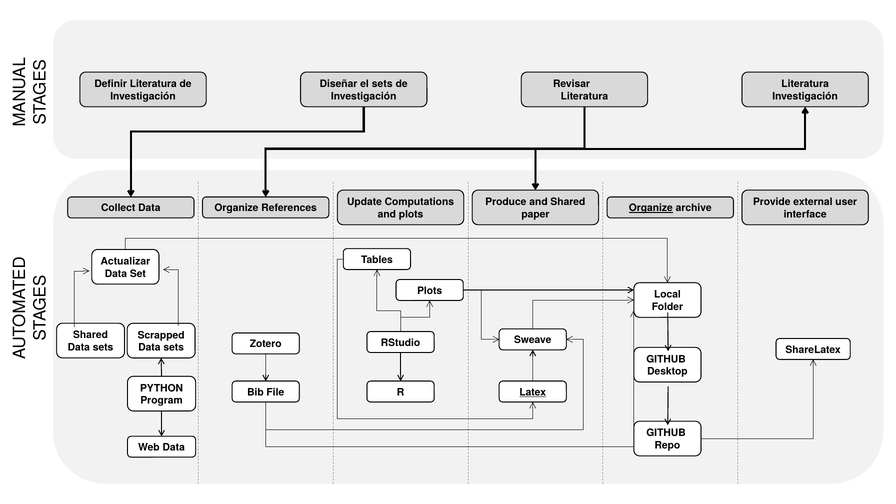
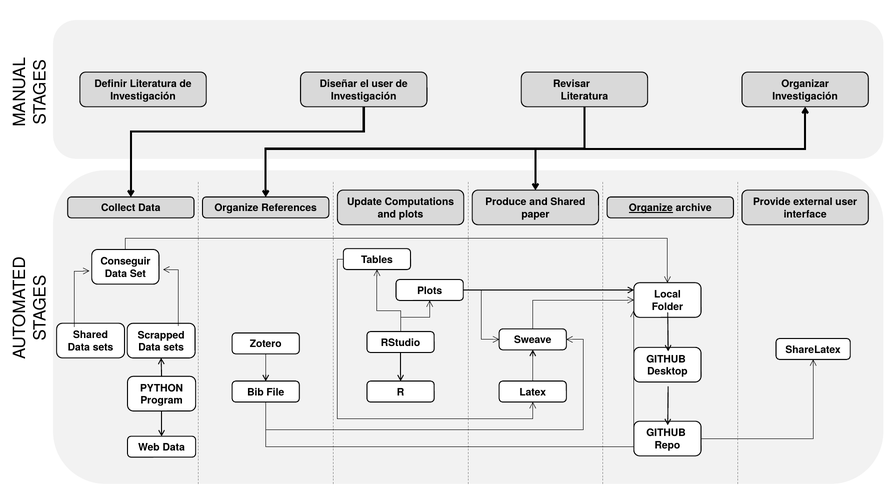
el sets: sets -> user
Literatura at (805, 84): Literatura -> Organizar
Actualizar: Actualizar -> Conseguir
Latex underline: present -> none
